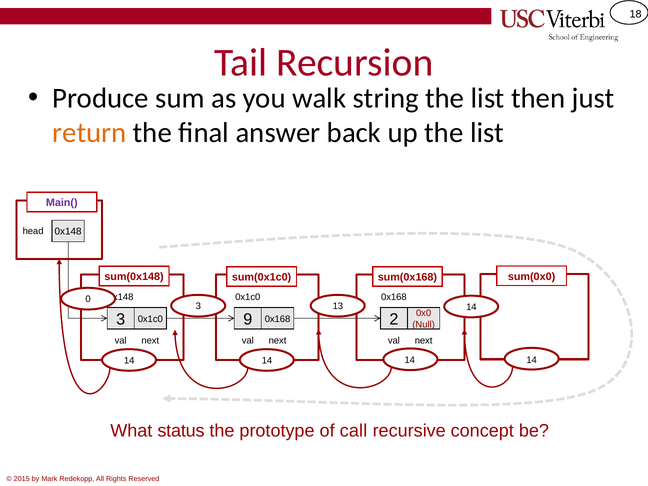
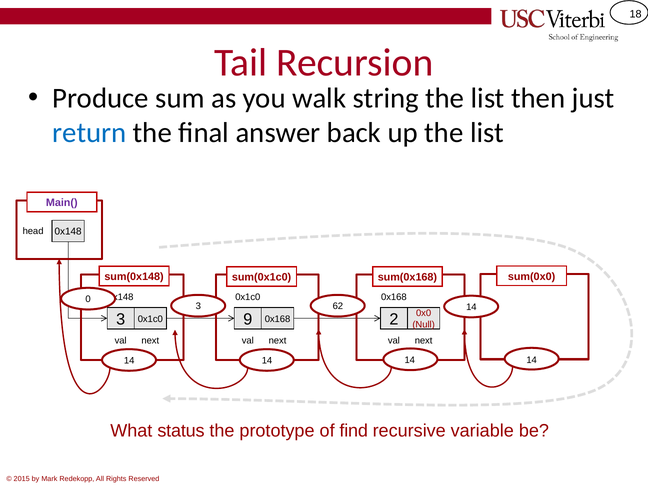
return colour: orange -> blue
13: 13 -> 62
call: call -> find
concept: concept -> variable
